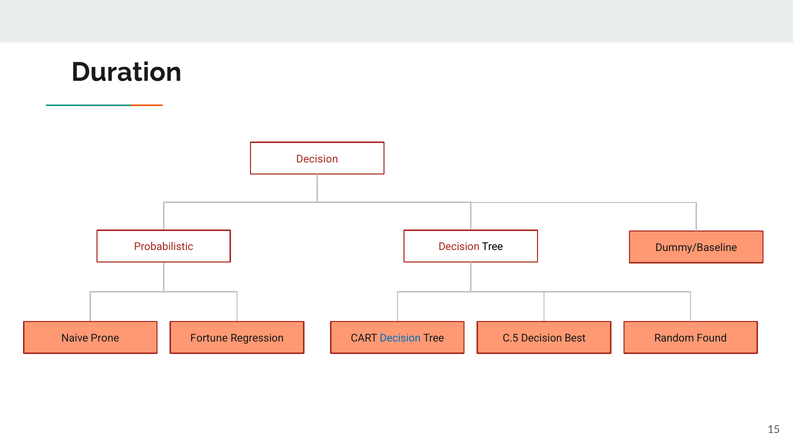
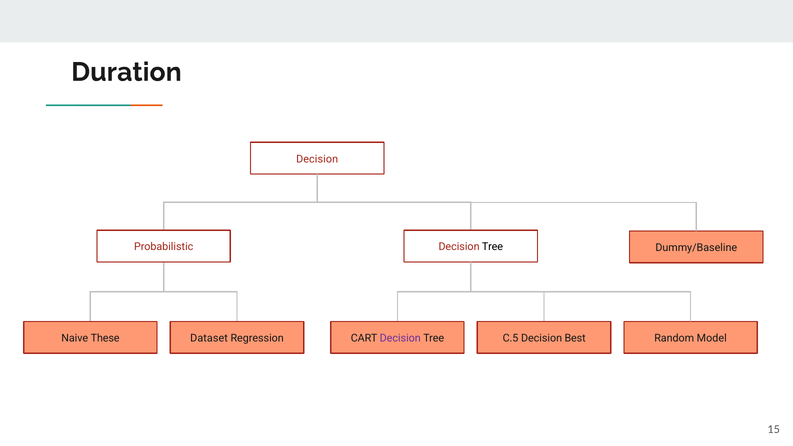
Prone: Prone -> These
Fortune: Fortune -> Dataset
Decision at (400, 338) colour: blue -> purple
Found: Found -> Model
